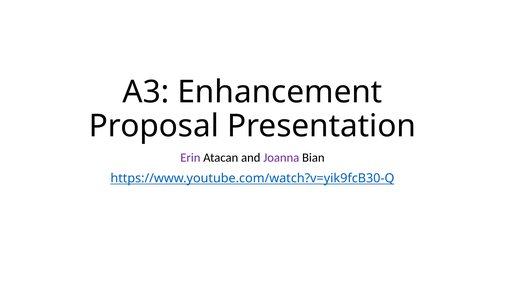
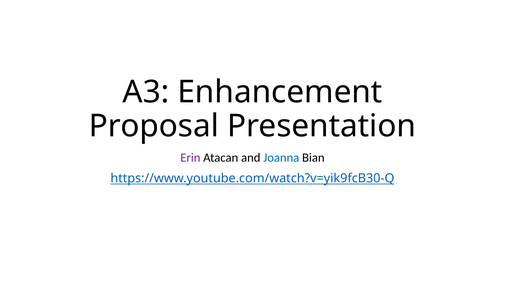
Joanna colour: purple -> blue
